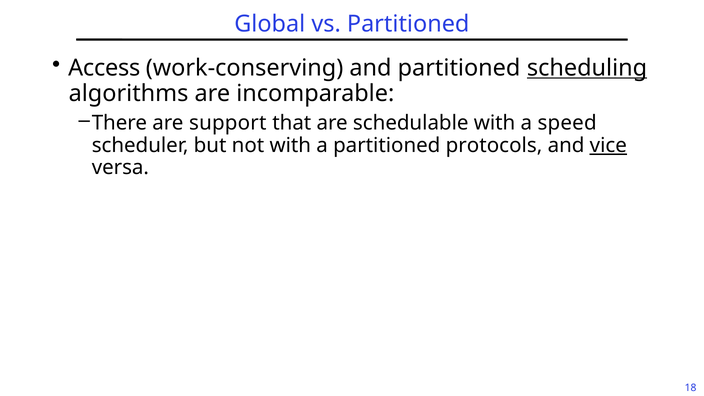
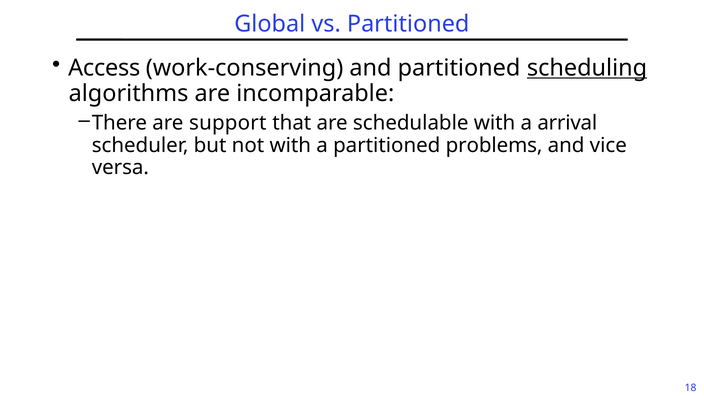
speed: speed -> arrival
protocols: protocols -> problems
vice underline: present -> none
